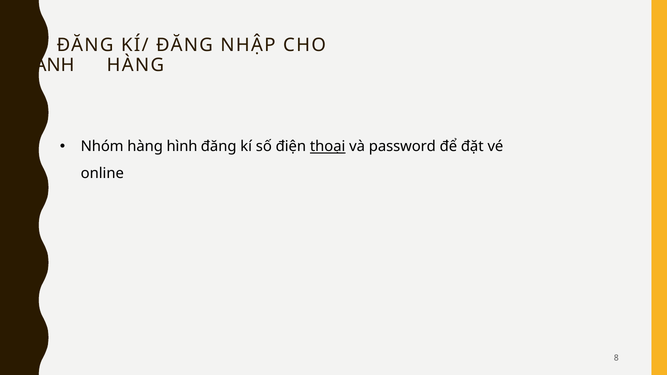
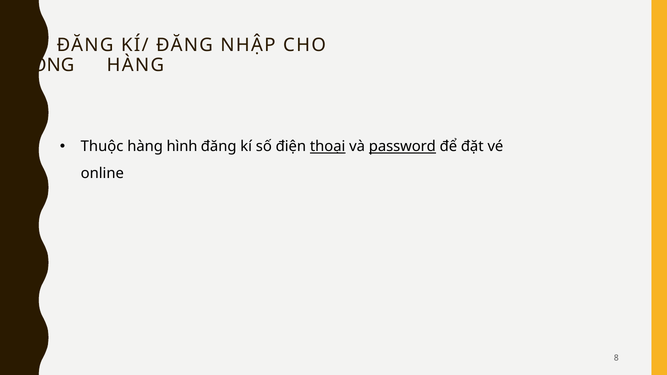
DOANH: DOANH -> KHÔNG
Nhóm: Nhóm -> Thuộc
password underline: none -> present
